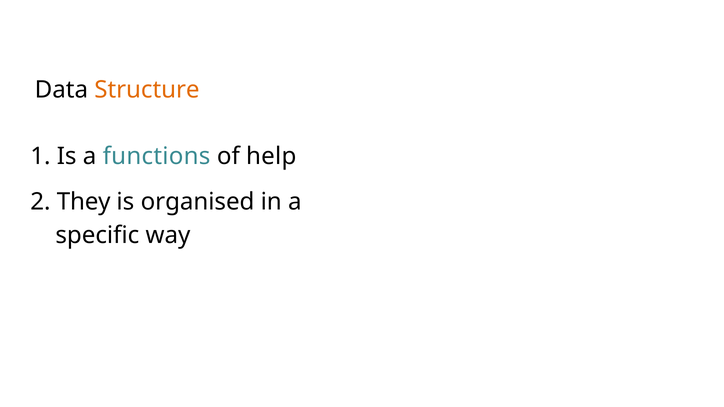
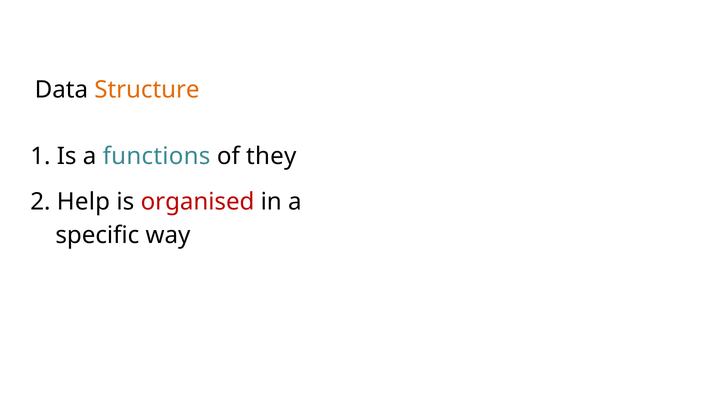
help: help -> they
They: They -> Help
organised colour: black -> red
